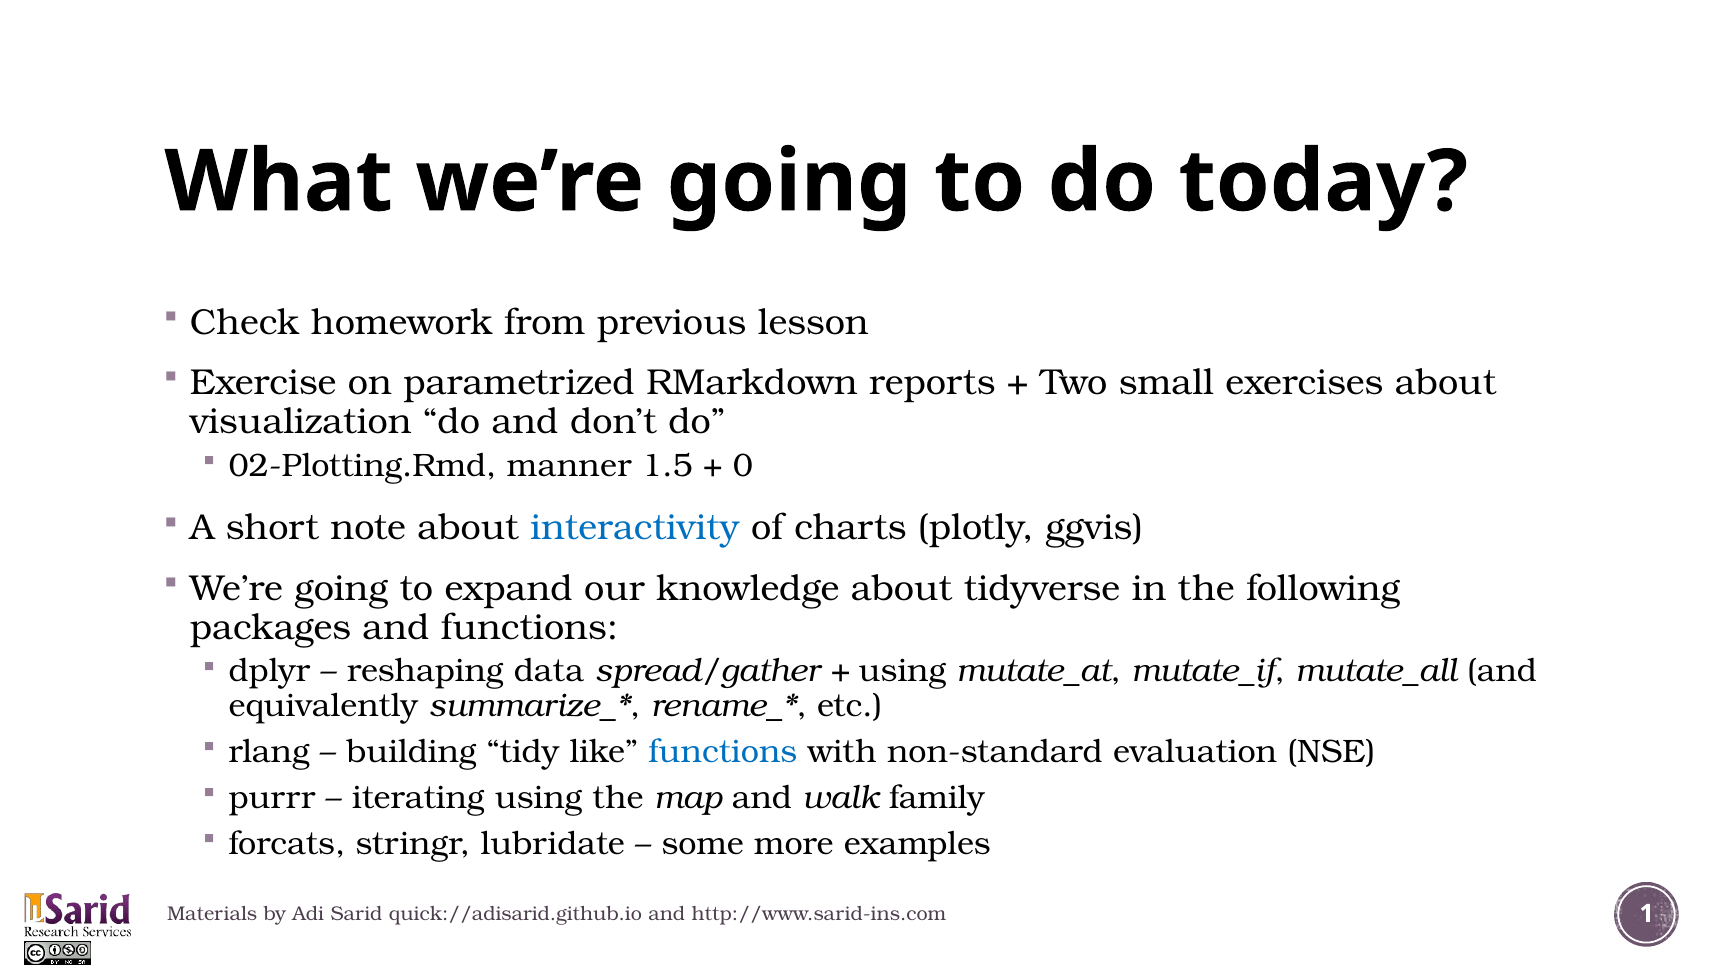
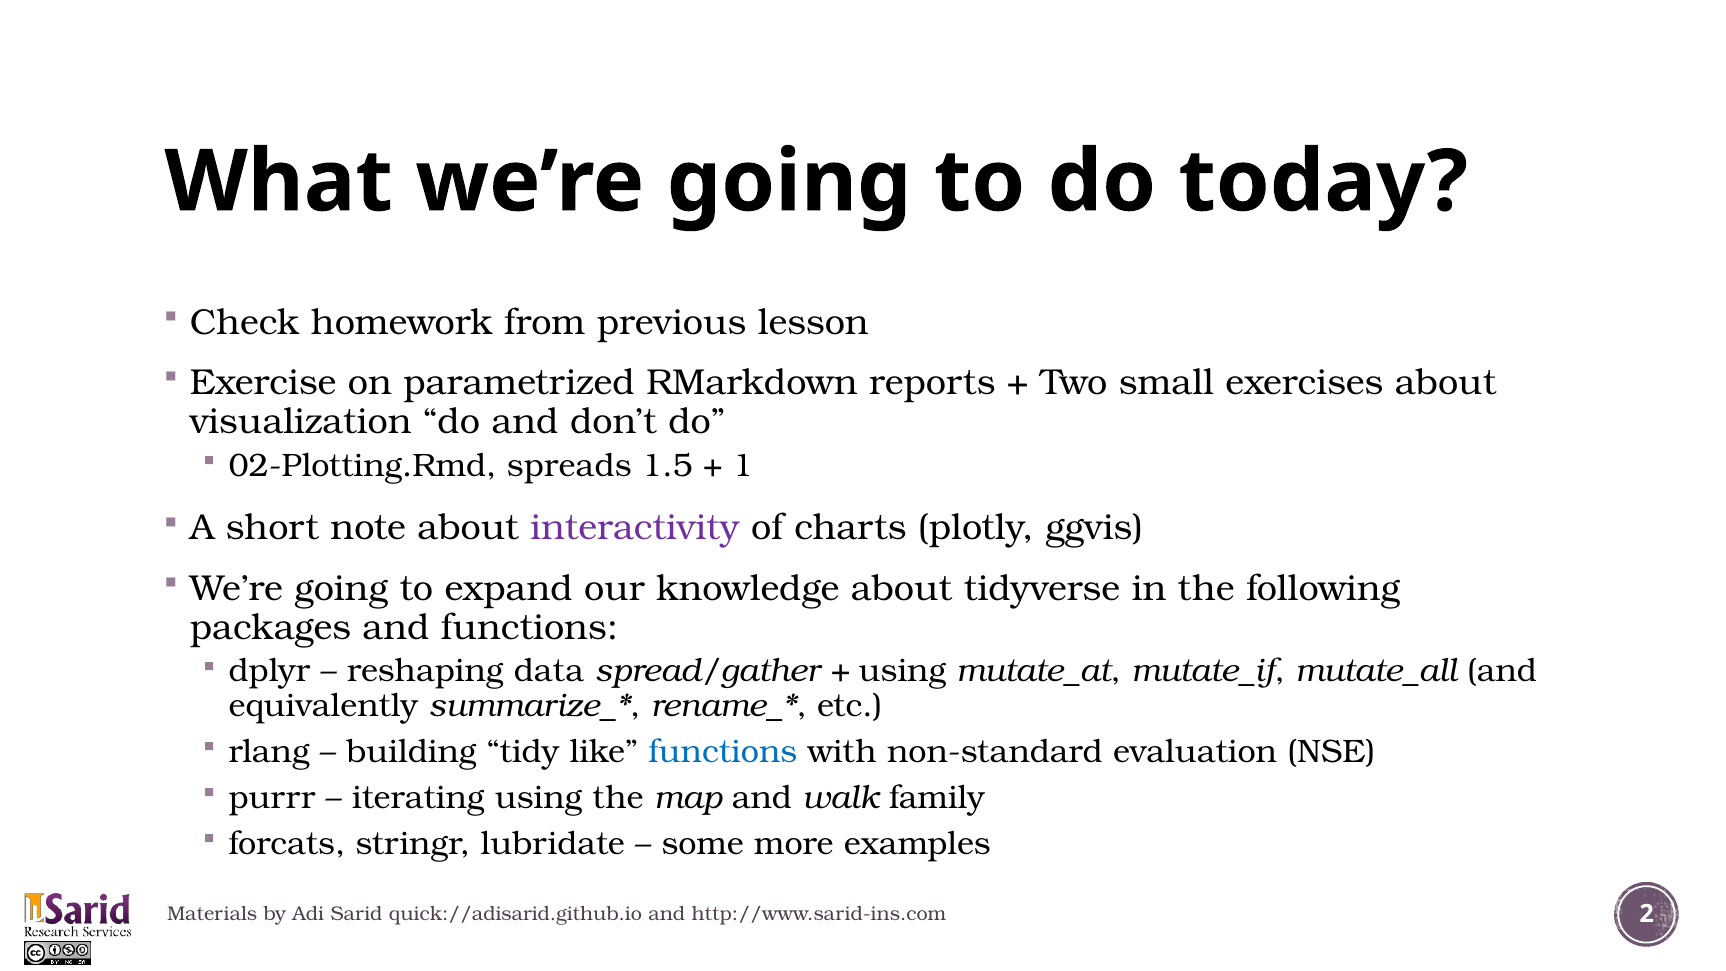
manner: manner -> spreads
0: 0 -> 1
interactivity colour: blue -> purple
1: 1 -> 2
